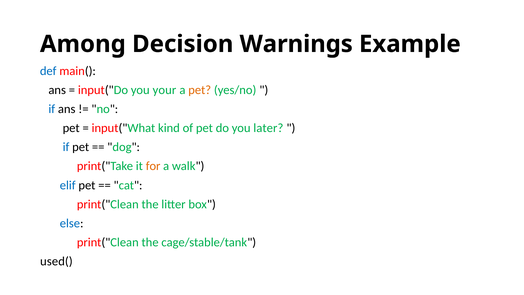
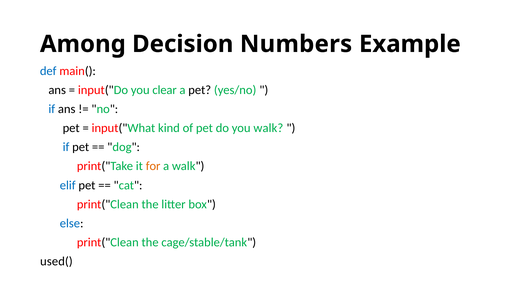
Warnings: Warnings -> Numbers
your: your -> clear
pet at (200, 90) colour: orange -> black
you later: later -> walk
